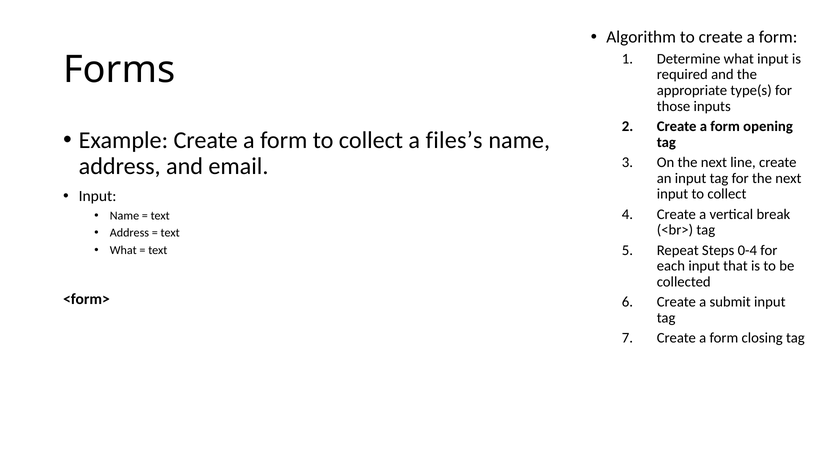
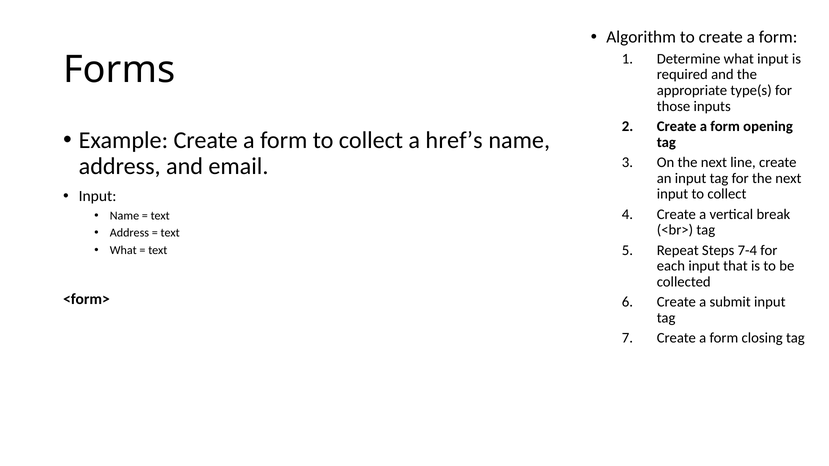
files’s: files’s -> href’s
0-4: 0-4 -> 7-4
